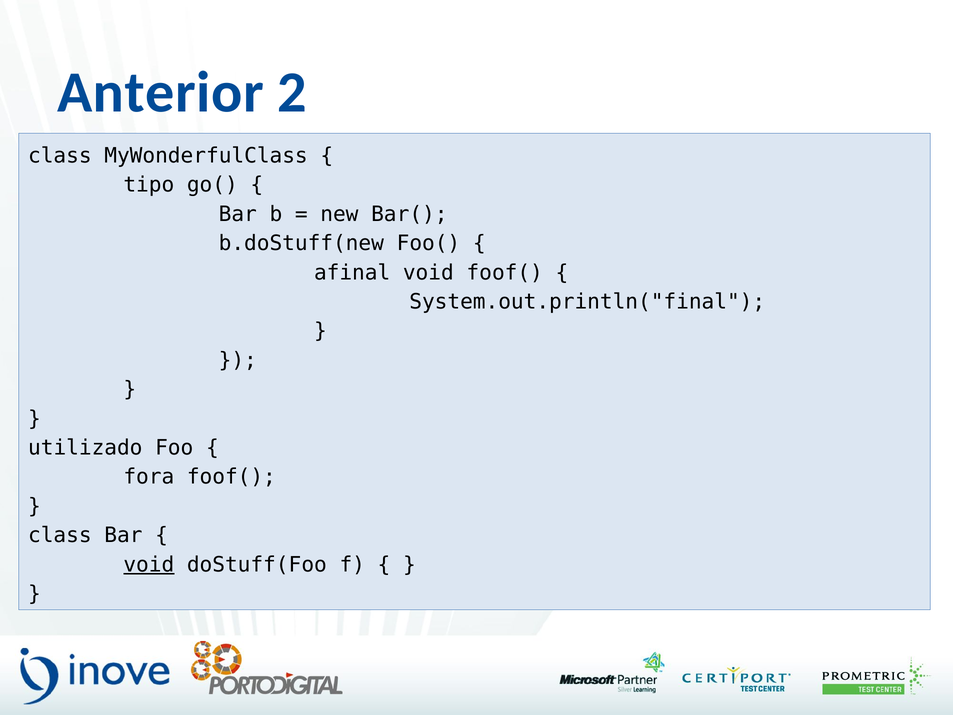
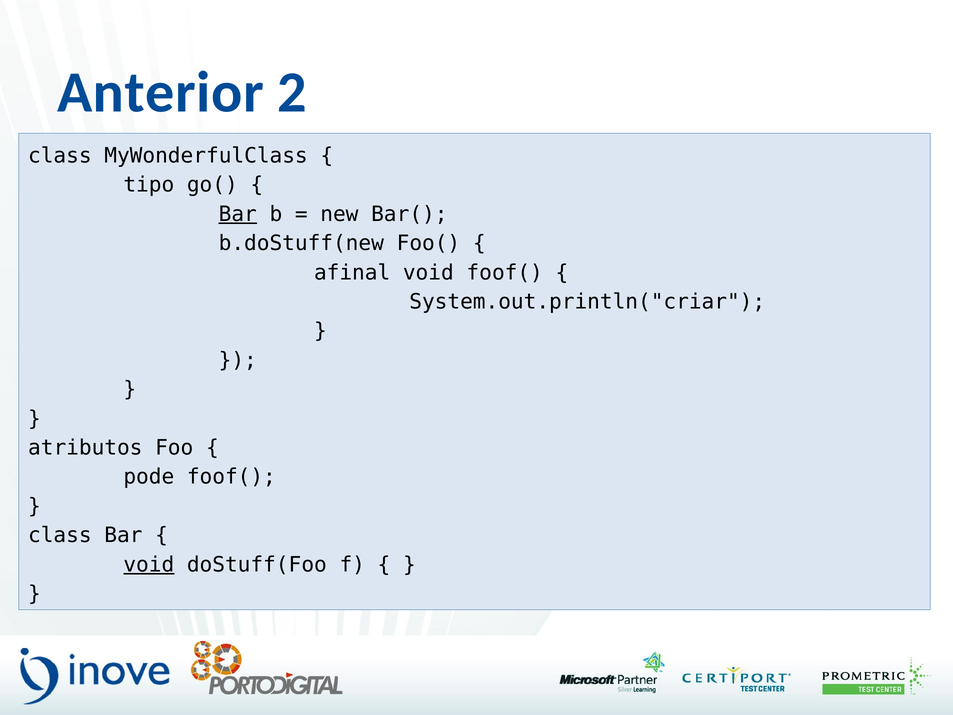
Bar at (238, 214) underline: none -> present
System.out.println("final: System.out.println("final -> System.out.println("criar
utilizado: utilizado -> atributos
fora: fora -> pode
